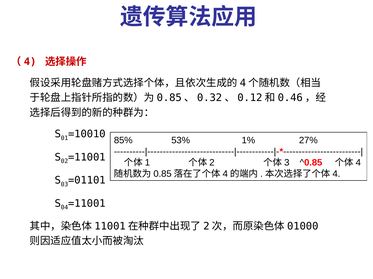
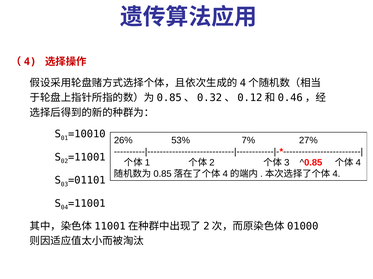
85%: 85% -> 26%
1%: 1% -> 7%
